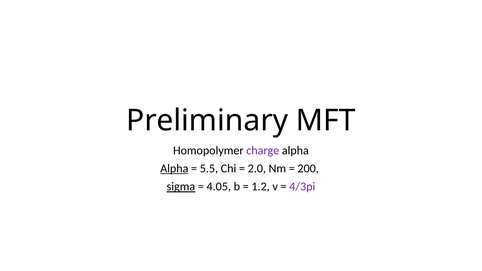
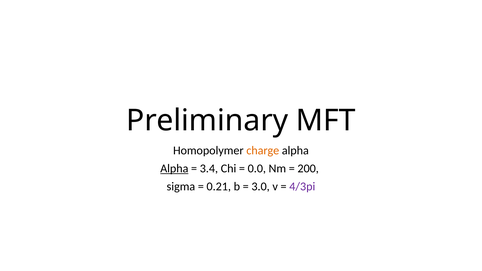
charge colour: purple -> orange
5.5: 5.5 -> 3.4
2.0: 2.0 -> 0.0
sigma underline: present -> none
4.05: 4.05 -> 0.21
1.2: 1.2 -> 3.0
